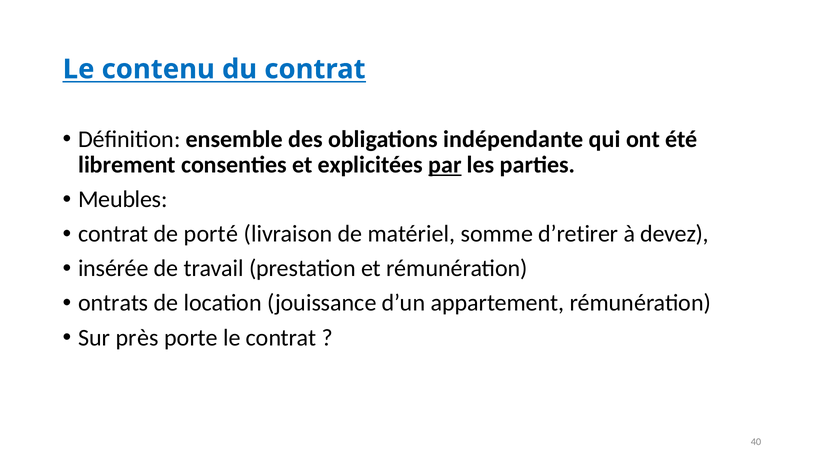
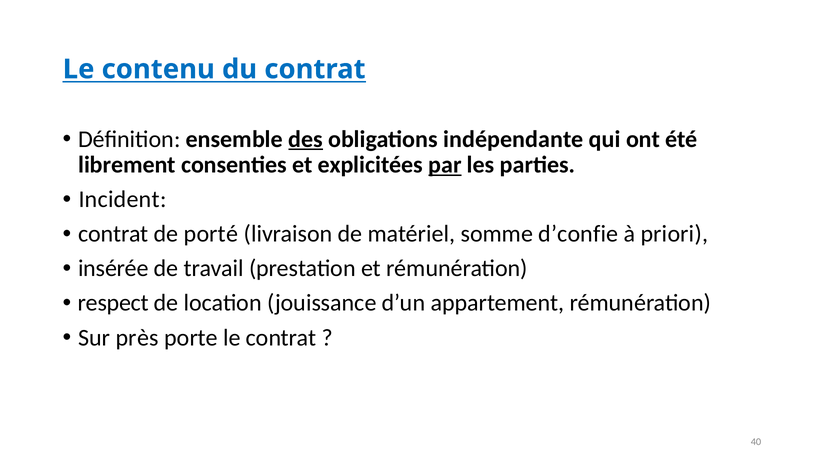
des underline: none -> present
Meubles: Meubles -> Incident
d’retirer: d’retirer -> d’confie
devez: devez -> priori
ontrats: ontrats -> respect
